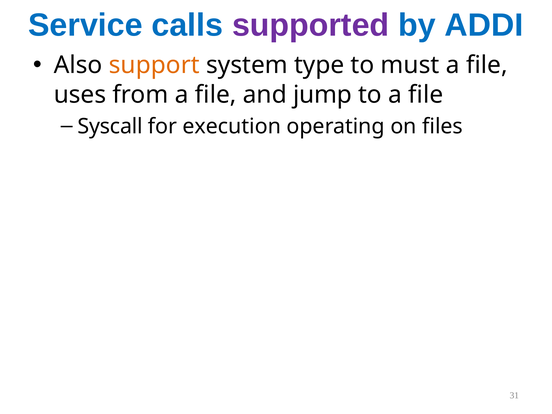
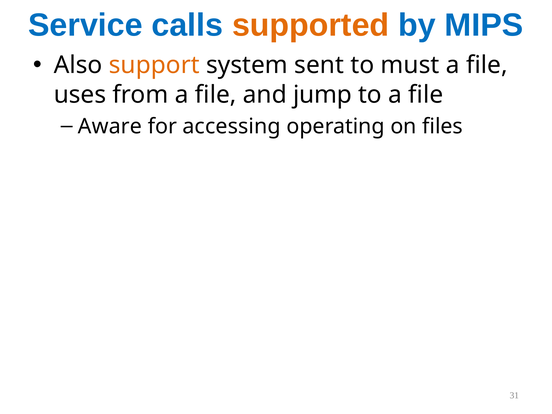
supported colour: purple -> orange
ADDI: ADDI -> MIPS
type: type -> sent
Syscall: Syscall -> Aware
execution: execution -> accessing
